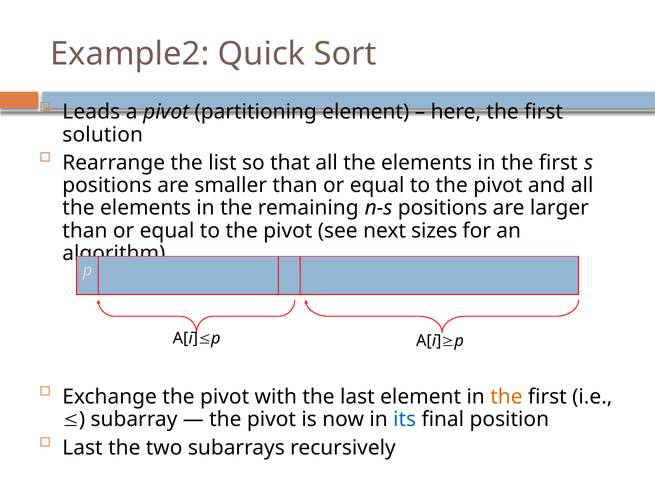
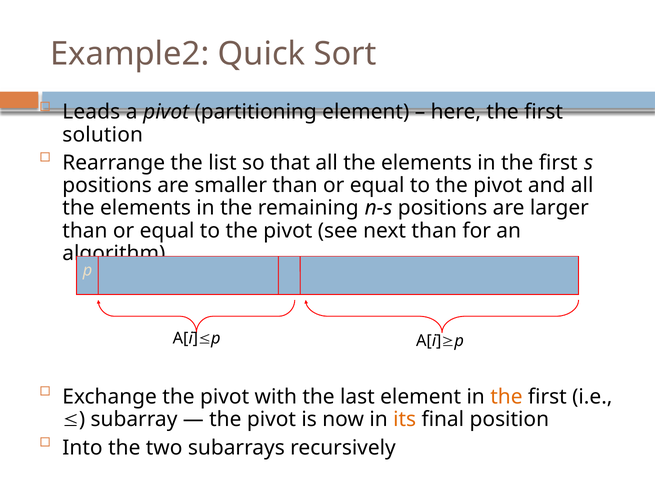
next sizes: sizes -> than
its colour: blue -> orange
Last at (82, 448): Last -> Into
